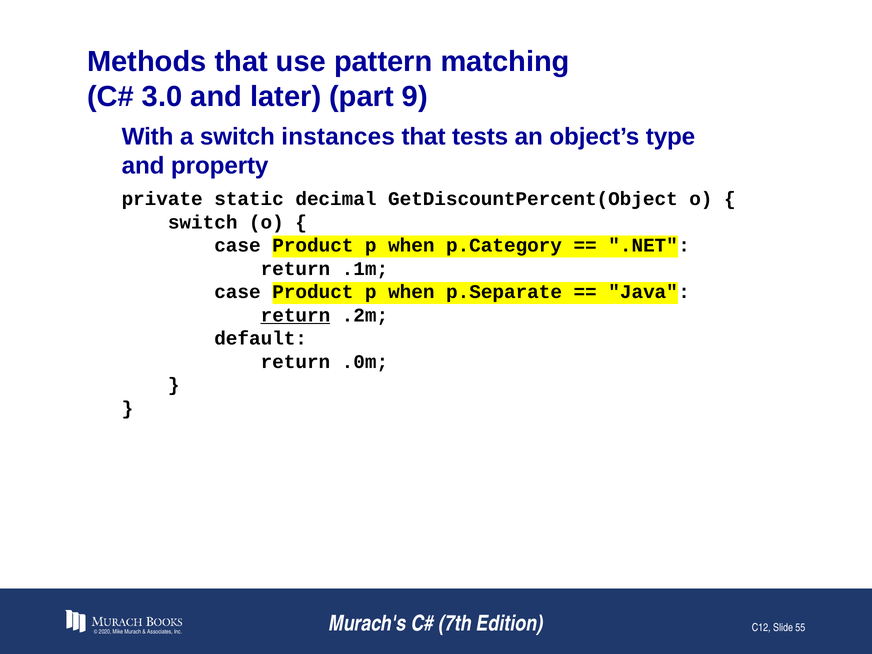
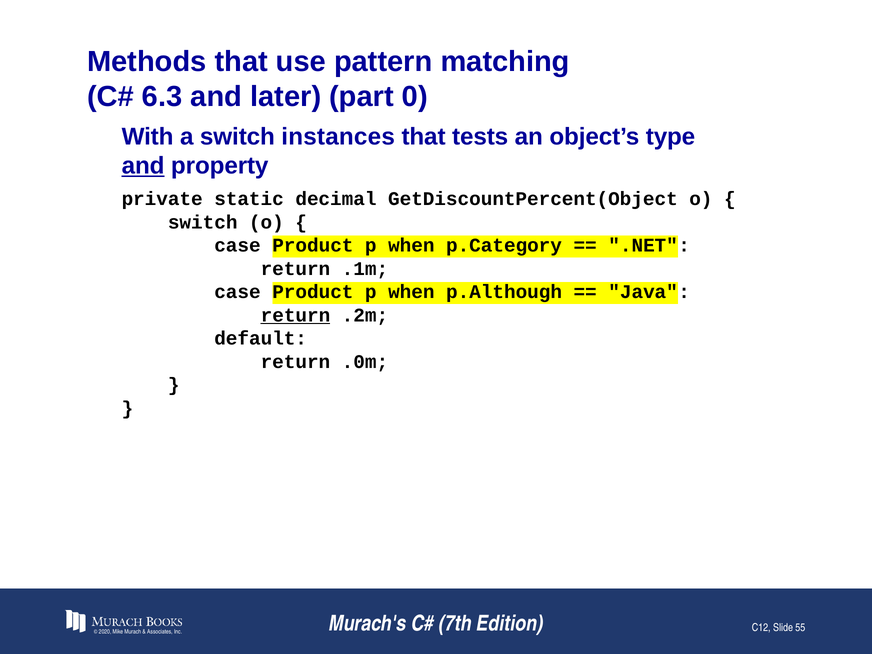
3.0: 3.0 -> 6.3
9: 9 -> 0
and at (143, 166) underline: none -> present
p.Separate: p.Separate -> p.Although
